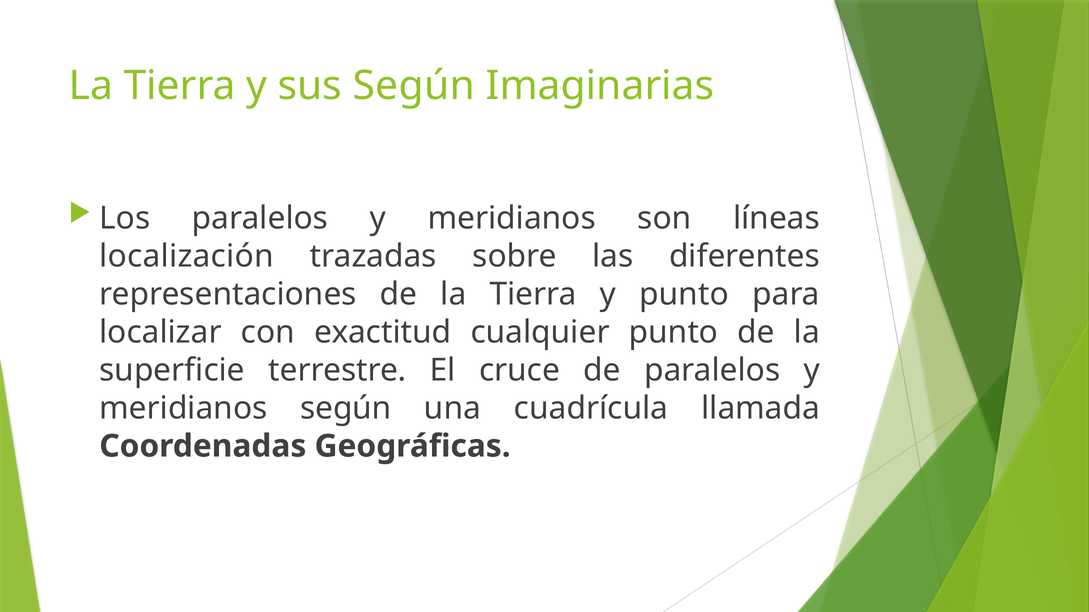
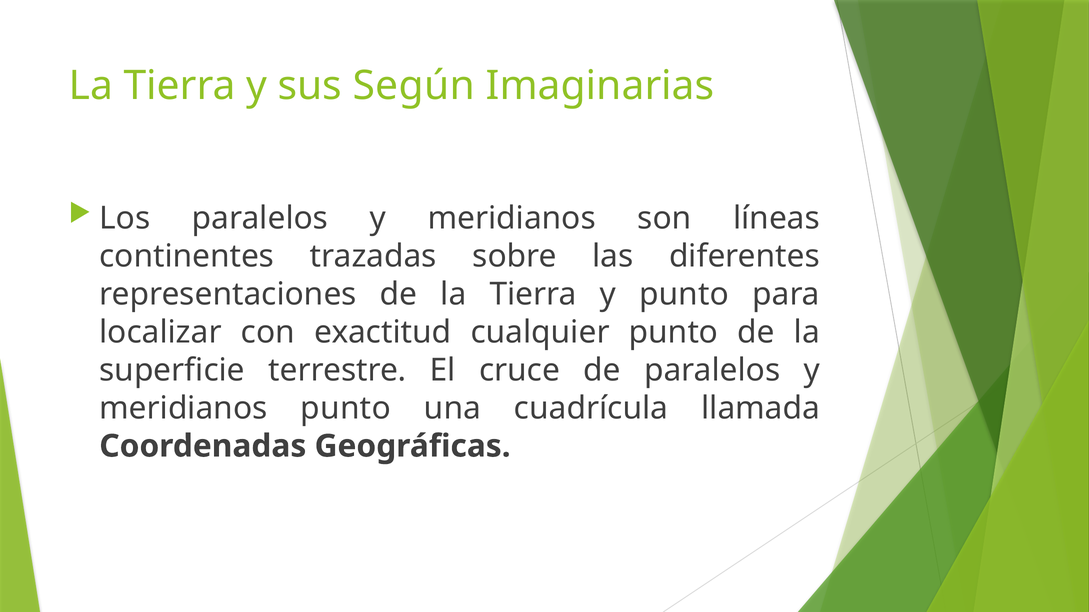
localización: localización -> continentes
meridianos según: según -> punto
